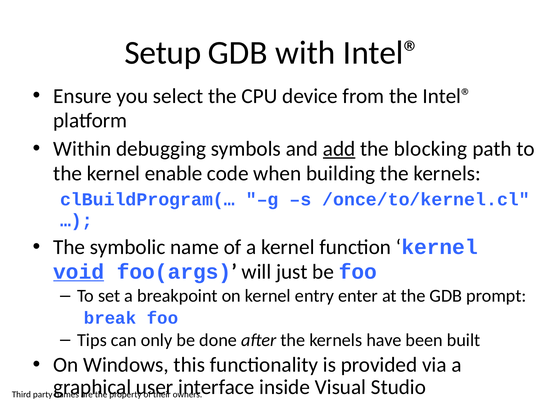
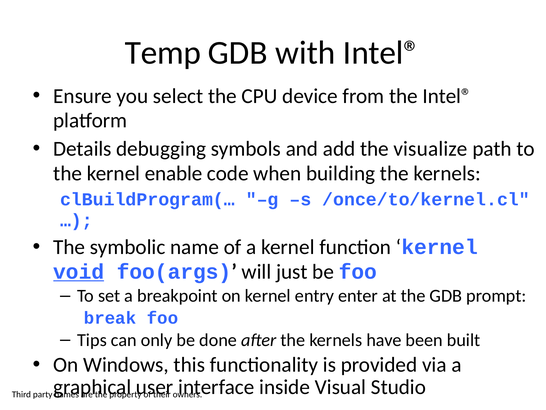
Setup: Setup -> Temp
Within: Within -> Details
add underline: present -> none
blocking: blocking -> visualize
